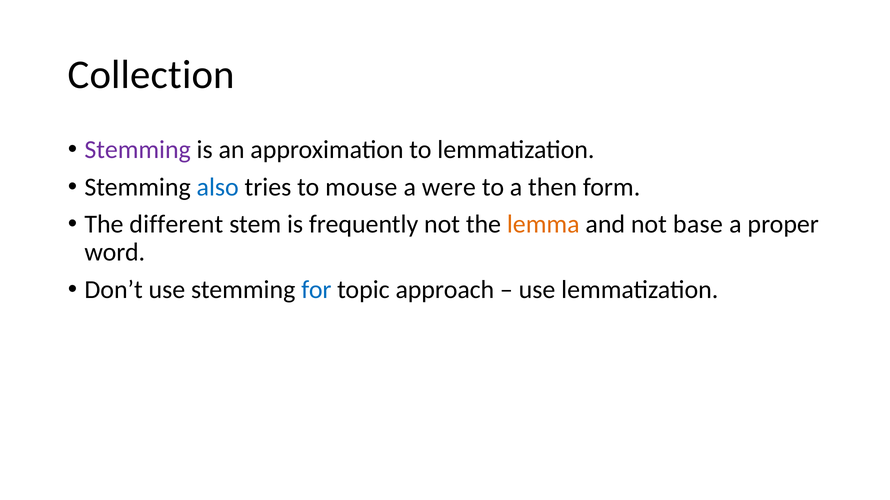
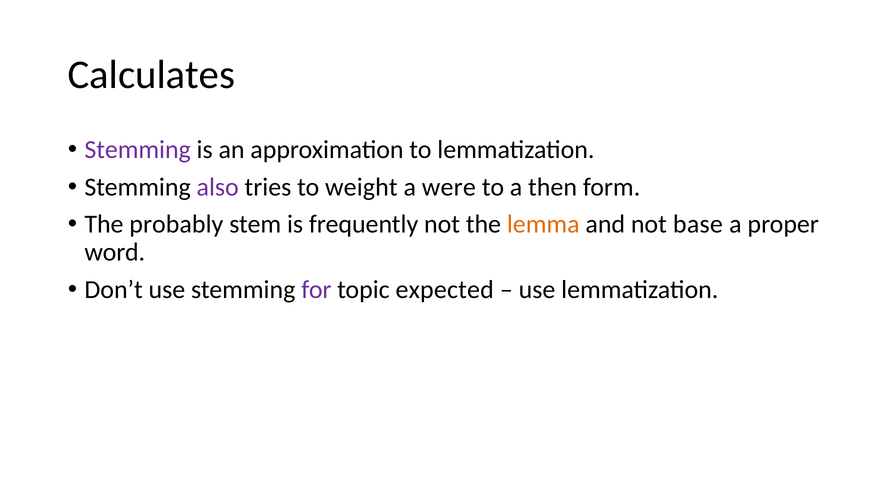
Collection: Collection -> Calculates
also colour: blue -> purple
mouse: mouse -> weight
different: different -> probably
for colour: blue -> purple
approach: approach -> expected
